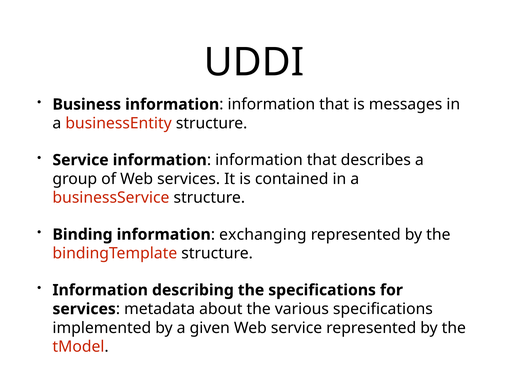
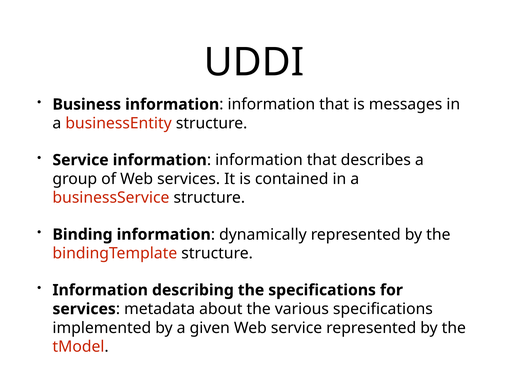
exchanging: exchanging -> dynamically
